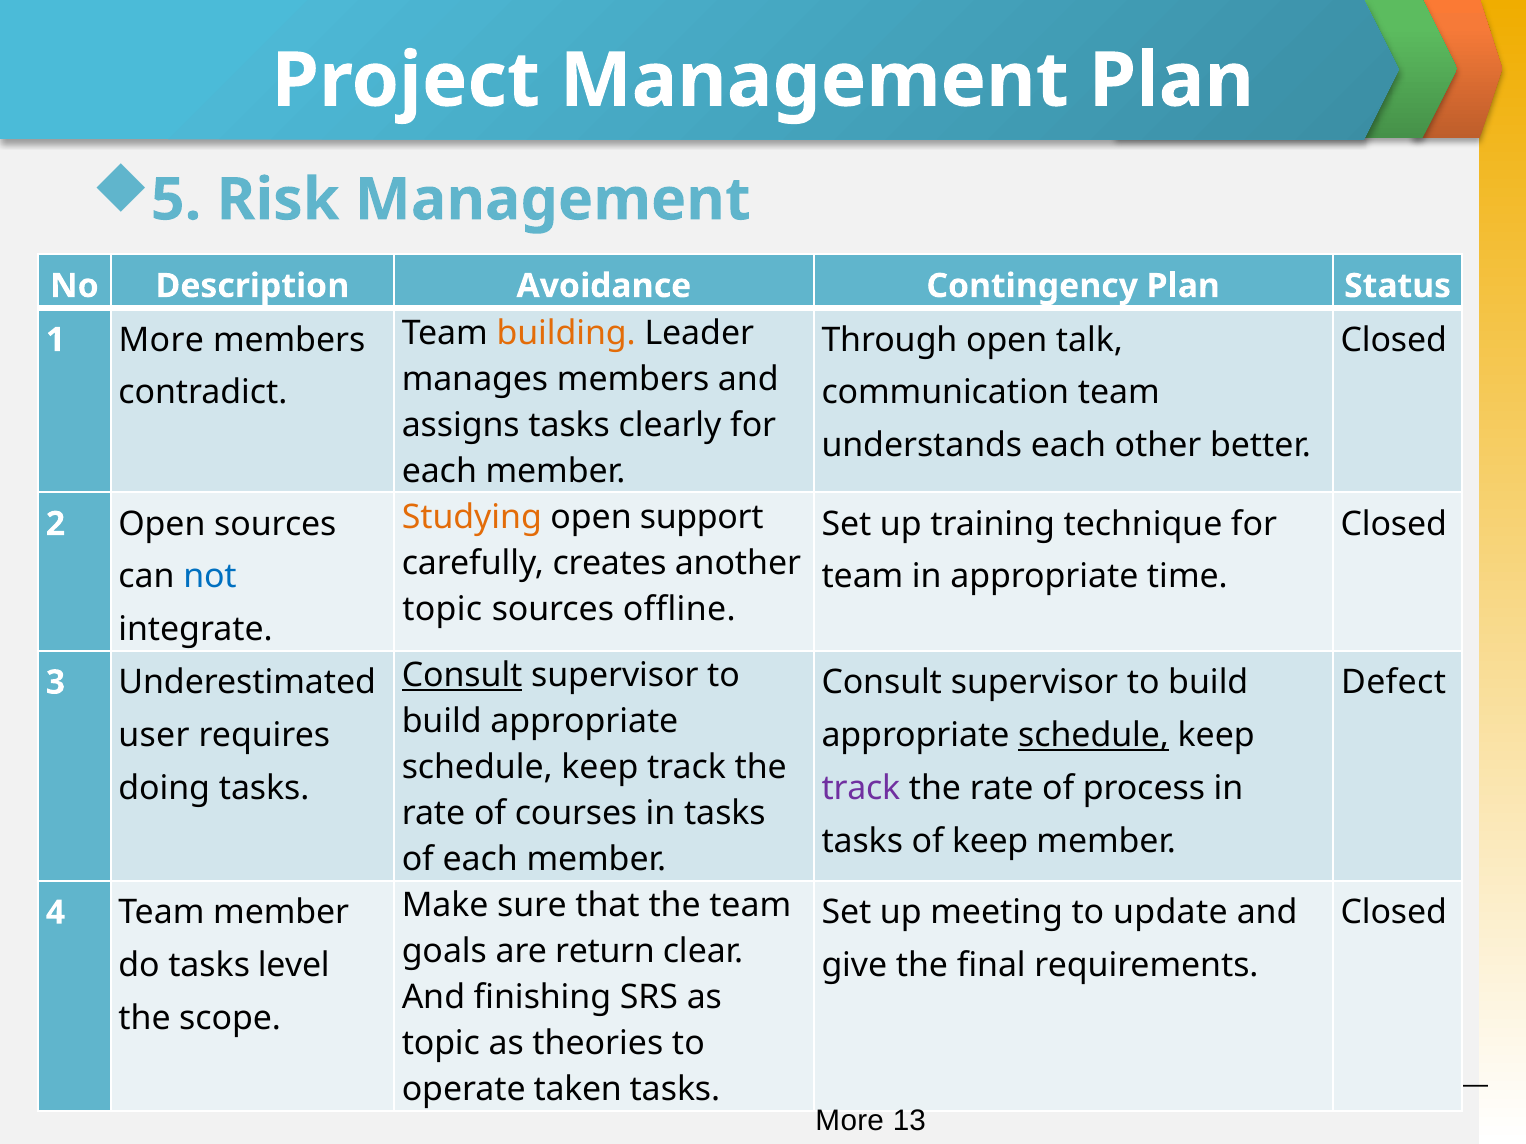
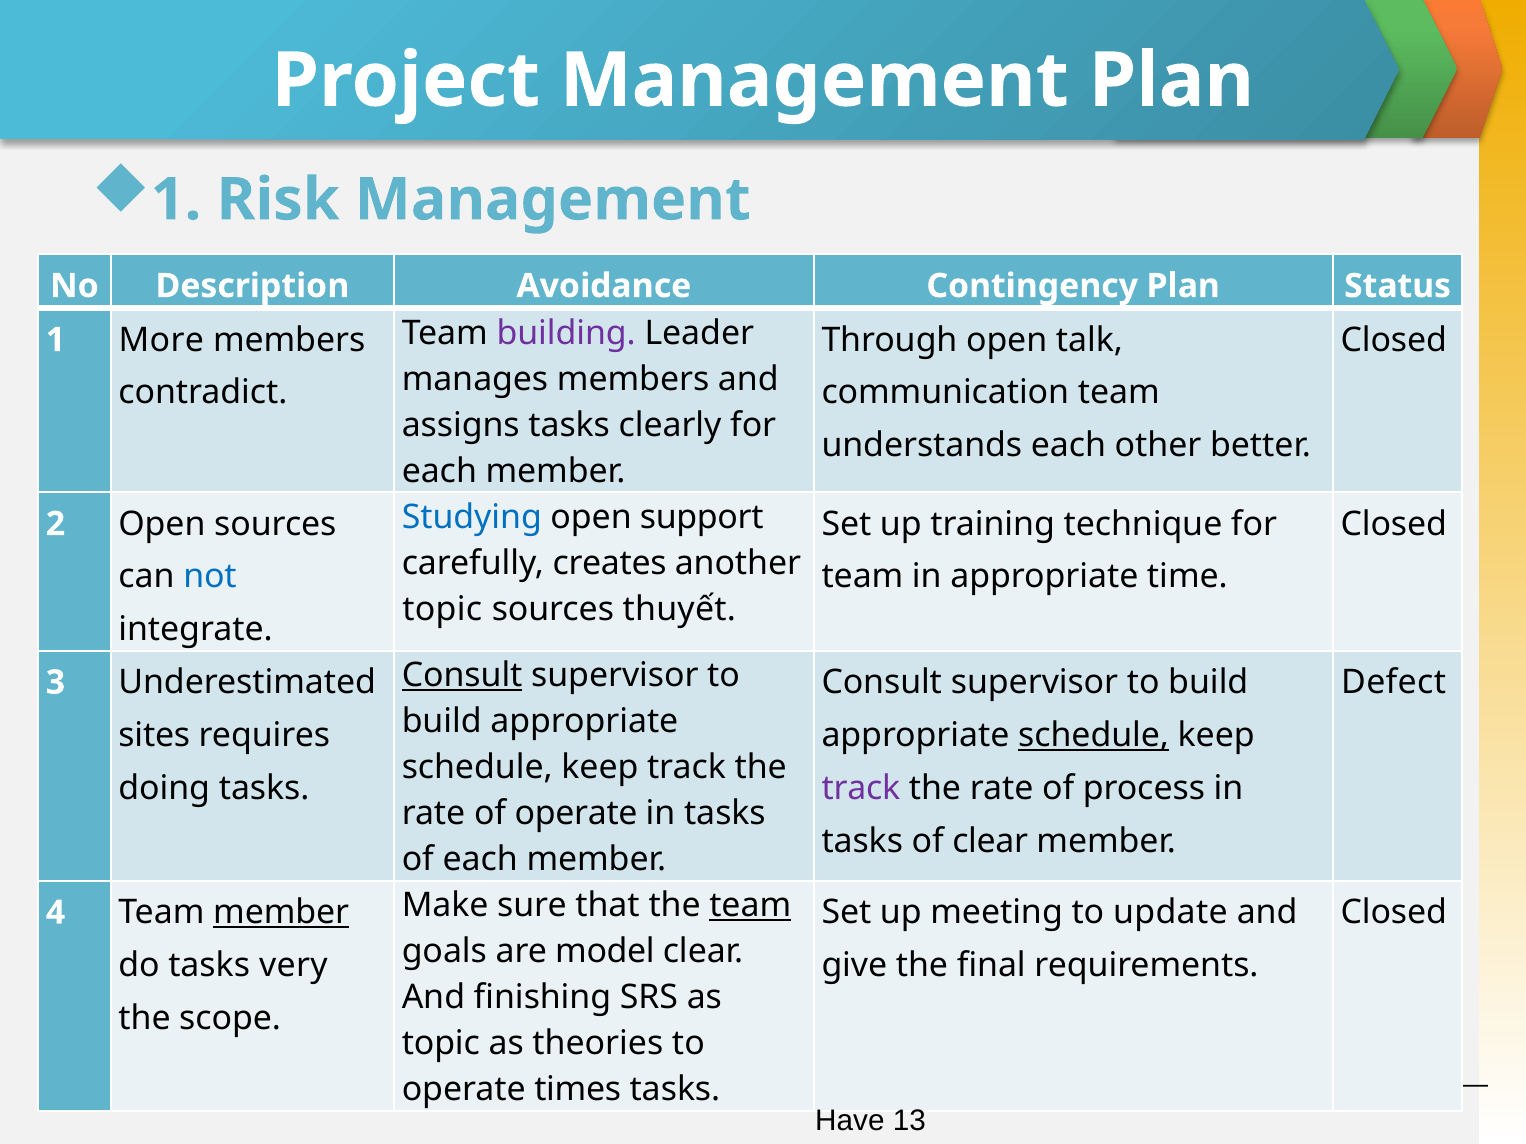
5 at (176, 200): 5 -> 1
building colour: orange -> purple
Studying colour: orange -> blue
offline: offline -> thuyết
user: user -> sites
of courses: courses -> operate
of keep: keep -> clear
team at (750, 906) underline: none -> present
member at (281, 913) underline: none -> present
return: return -> model
level: level -> very
taken: taken -> times
More at (850, 1121): More -> Have
